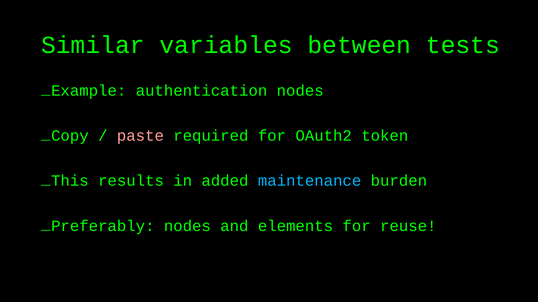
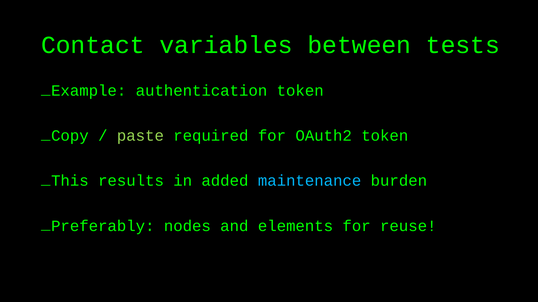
Similar: Similar -> Contact
authentication nodes: nodes -> token
paste colour: pink -> light green
